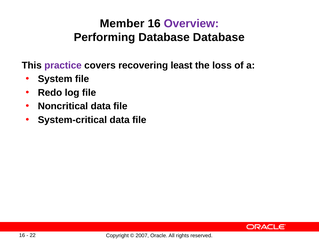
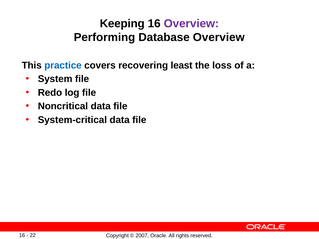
Member: Member -> Keeping
Database Database: Database -> Overview
practice colour: purple -> blue
